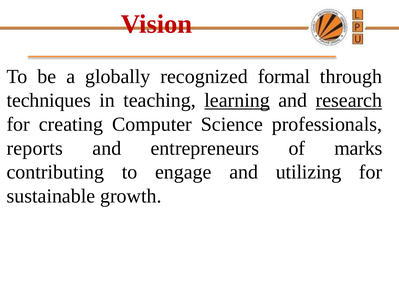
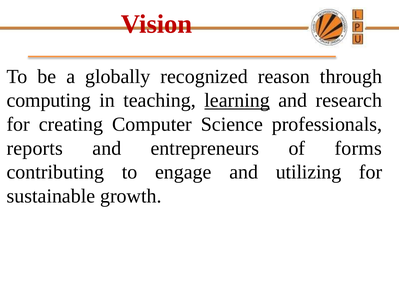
formal: formal -> reason
techniques: techniques -> computing
research underline: present -> none
marks: marks -> forms
